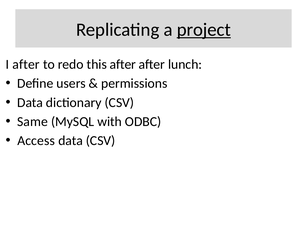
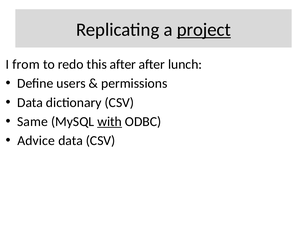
I after: after -> from
with underline: none -> present
Access: Access -> Advice
